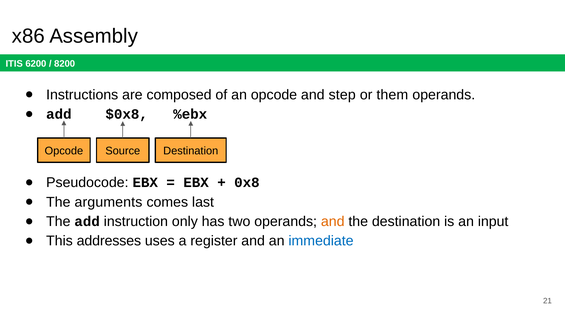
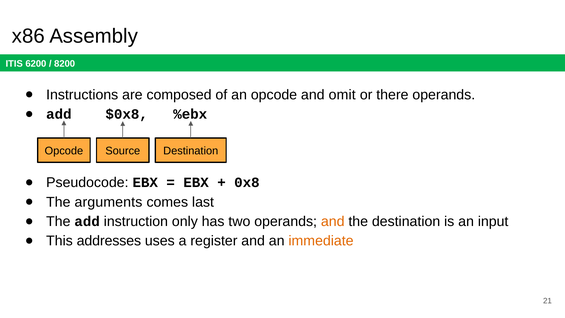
step: step -> omit
them: them -> there
immediate colour: blue -> orange
